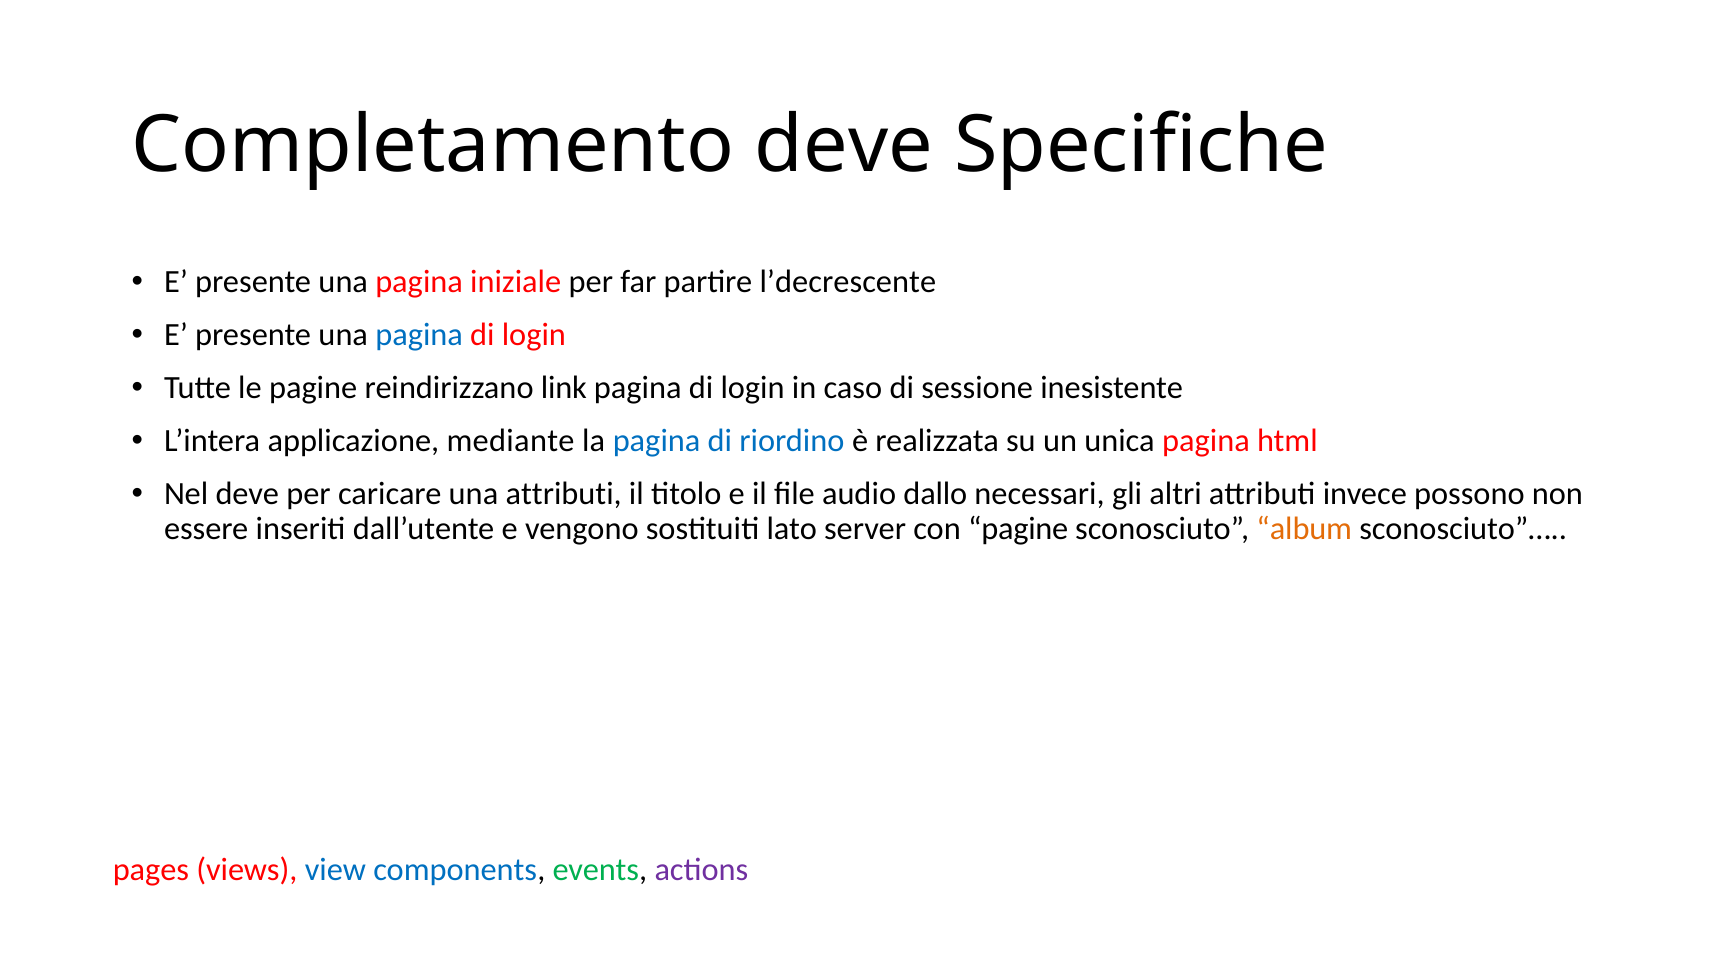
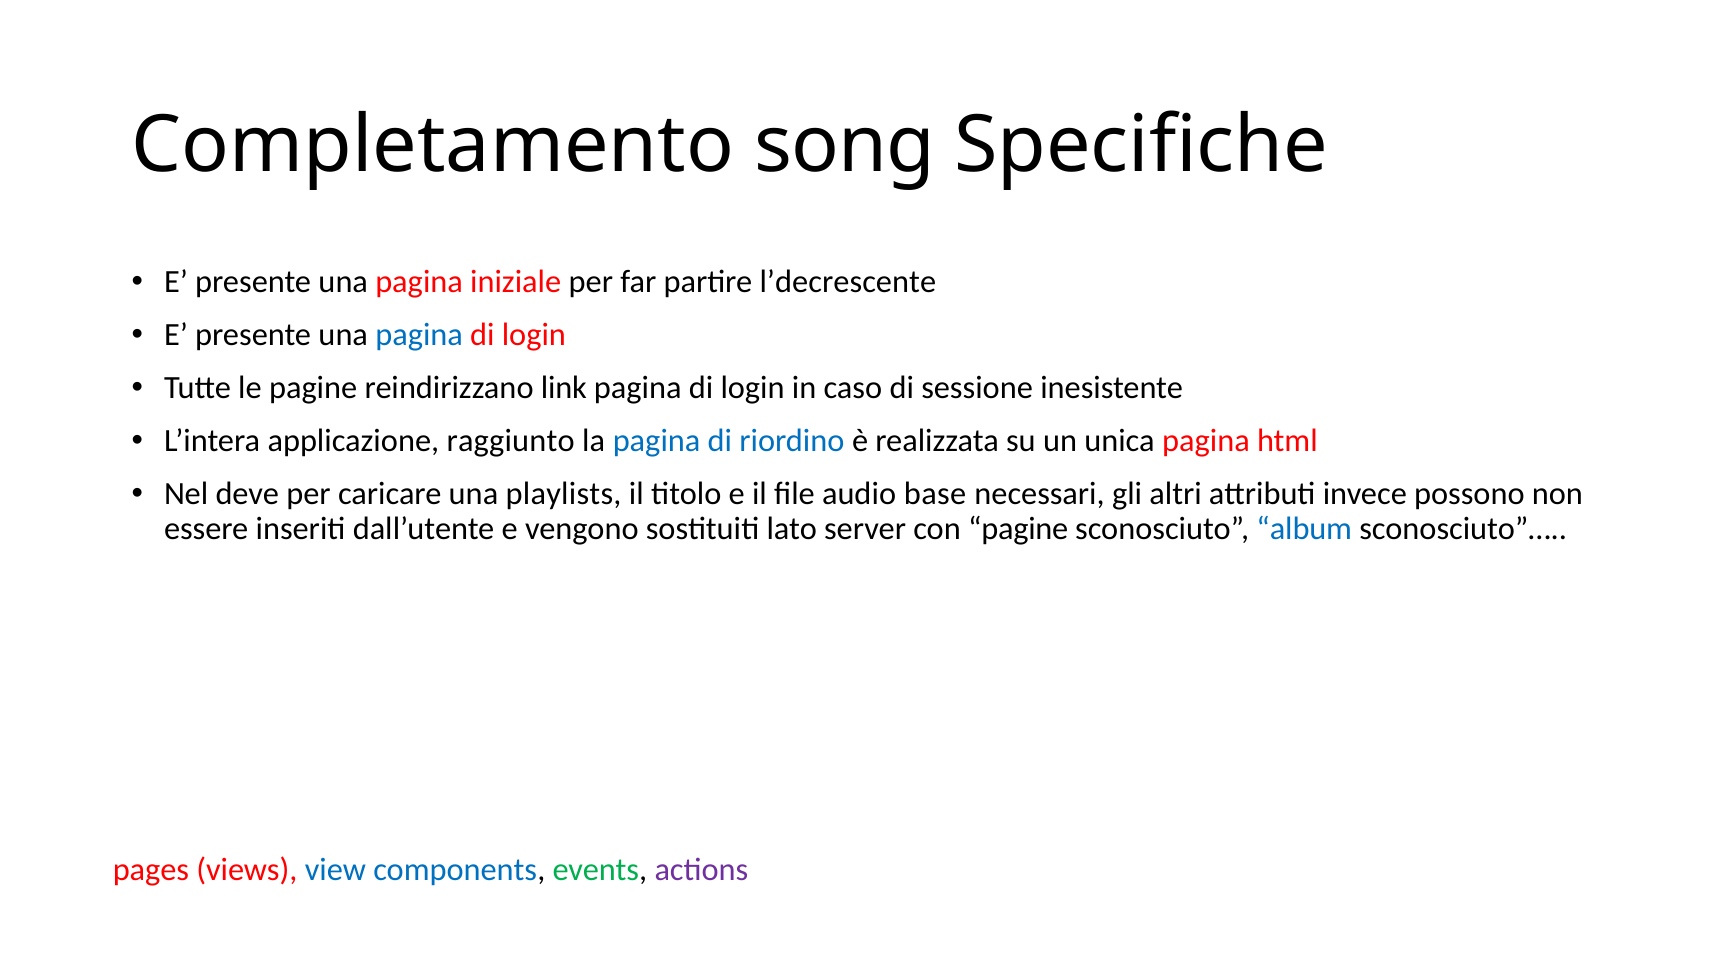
Completamento deve: deve -> song
mediante: mediante -> raggiunto
una attributi: attributi -> playlists
dallo: dallo -> base
album colour: orange -> blue
